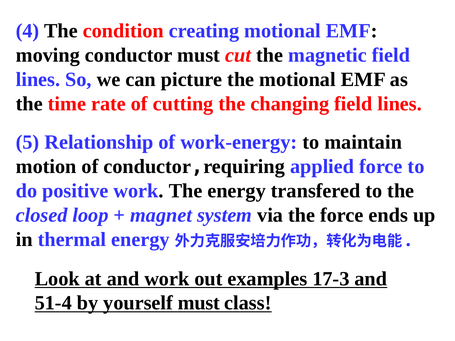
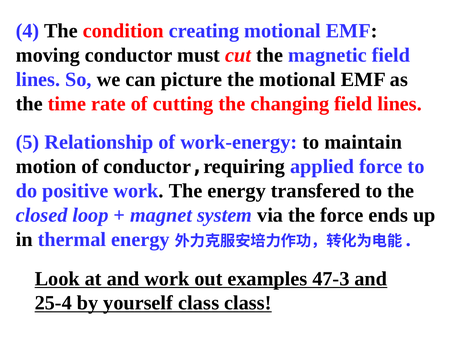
17-3: 17-3 -> 47-3
51-4: 51-4 -> 25-4
yourself must: must -> class
